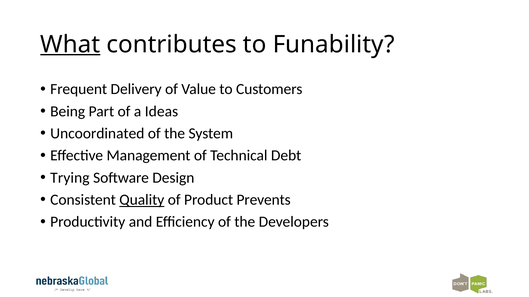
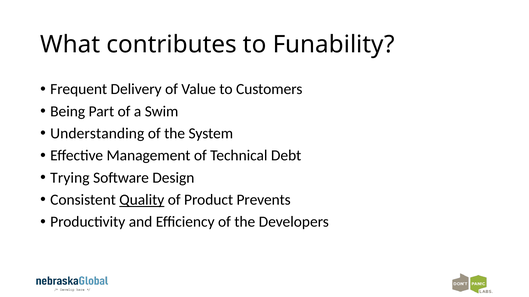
What underline: present -> none
Ideas: Ideas -> Swim
Uncoordinated: Uncoordinated -> Understanding
